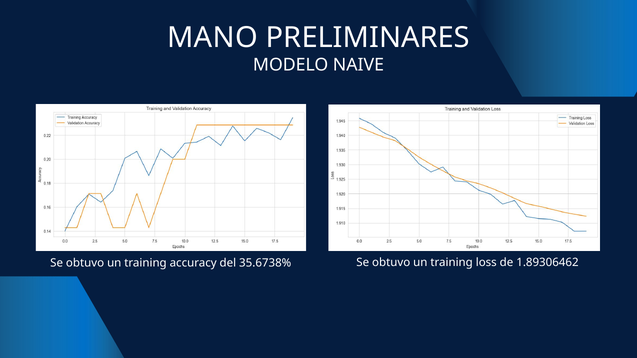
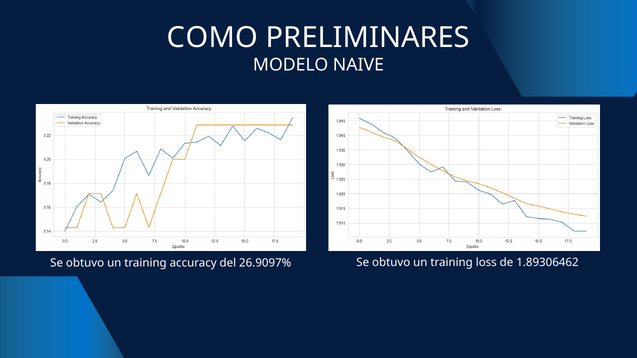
MANO: MANO -> COMO
35.6738%: 35.6738% -> 26.9097%
